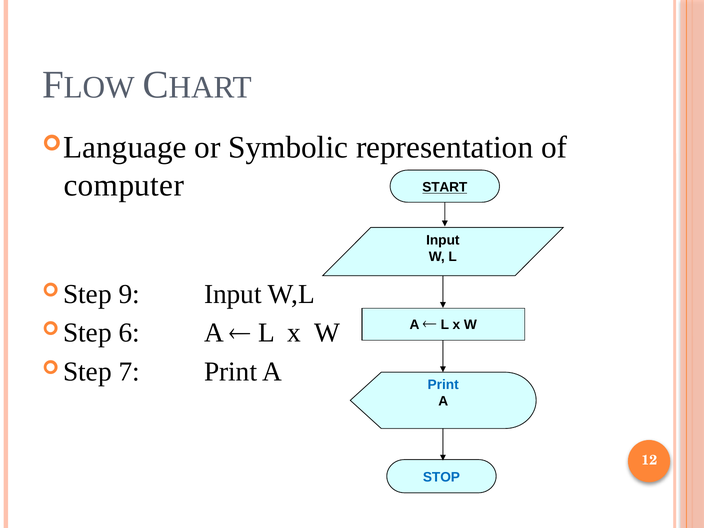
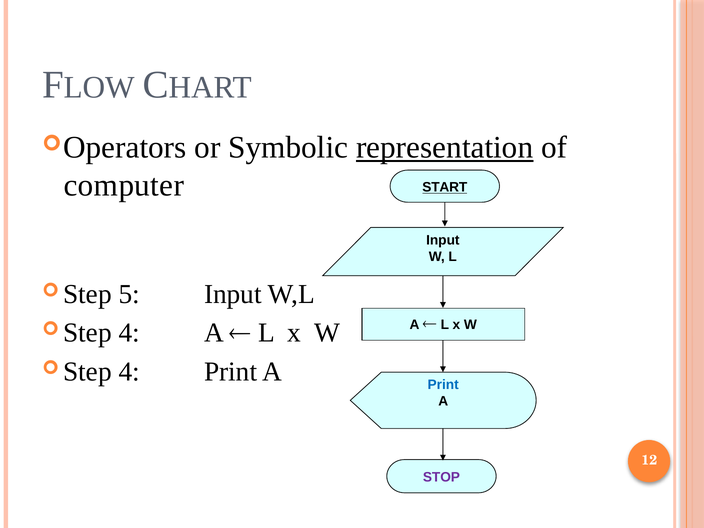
Language: Language -> Operators
representation underline: none -> present
9: 9 -> 5
6 at (129, 333): 6 -> 4
7 at (129, 372): 7 -> 4
STOP colour: blue -> purple
